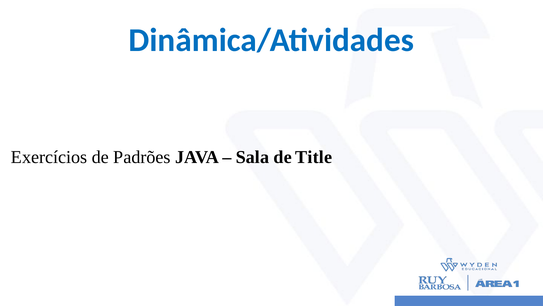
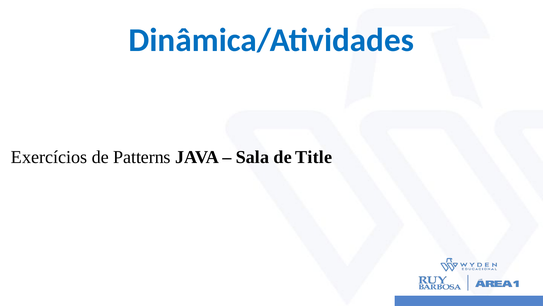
Padrões: Padrões -> Patterns
